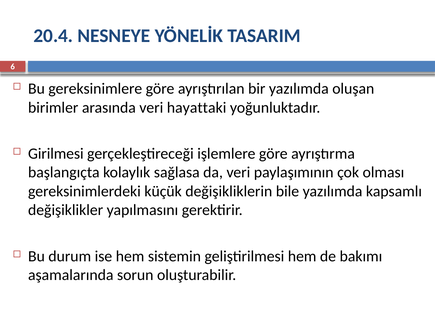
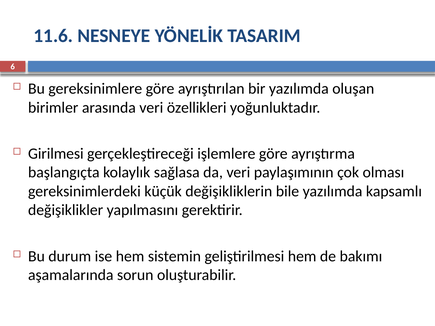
20.4: 20.4 -> 11.6
hayattaki: hayattaki -> özellikleri
